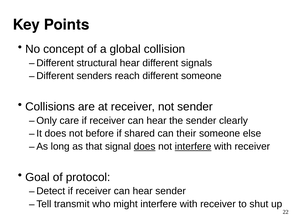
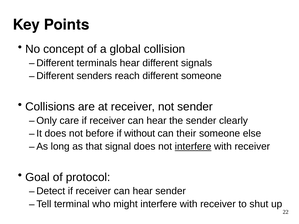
structural: structural -> terminals
shared: shared -> without
does at (145, 147) underline: present -> none
transmit: transmit -> terminal
